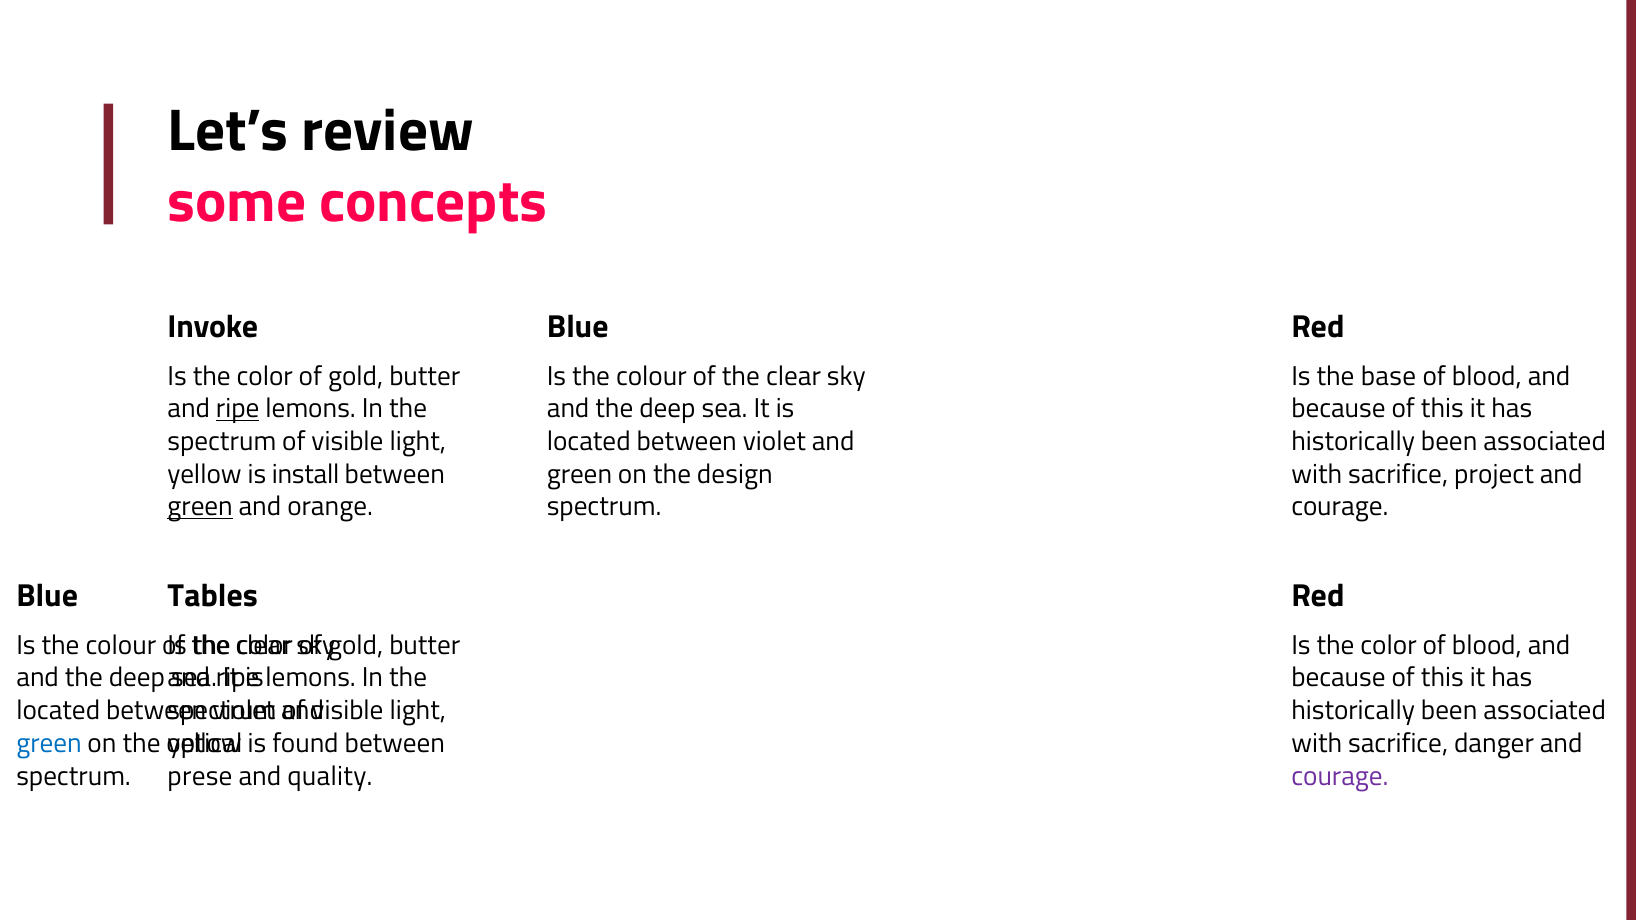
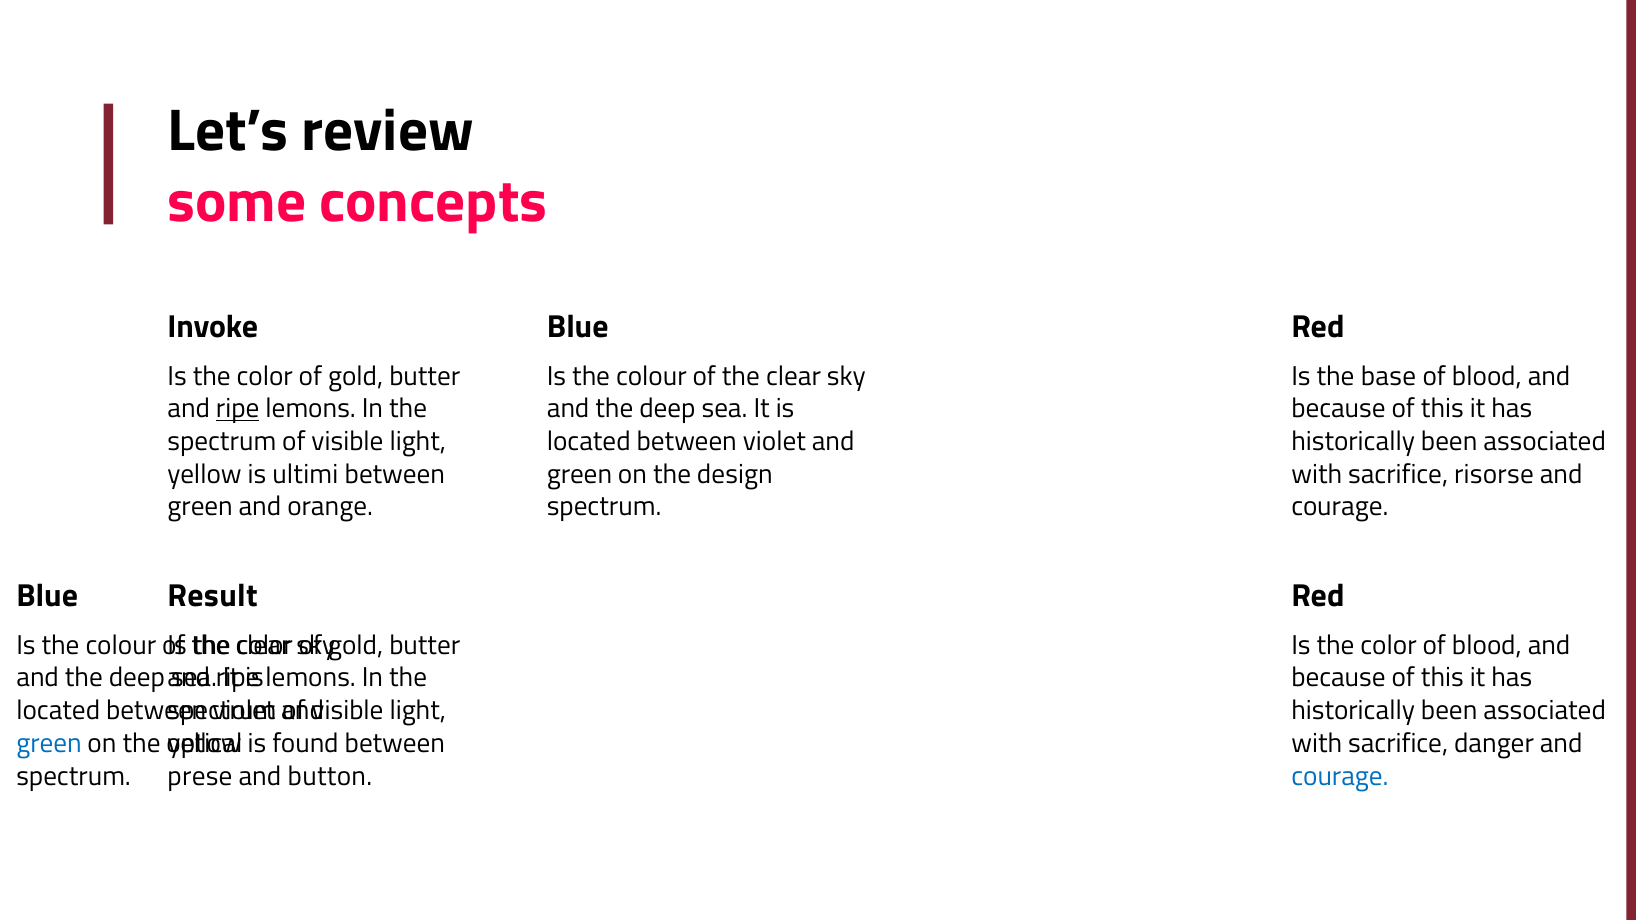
install: install -> ultimi
project: project -> risorse
green at (200, 507) underline: present -> none
Tables: Tables -> Result
quality: quality -> button
courage at (1340, 776) colour: purple -> blue
